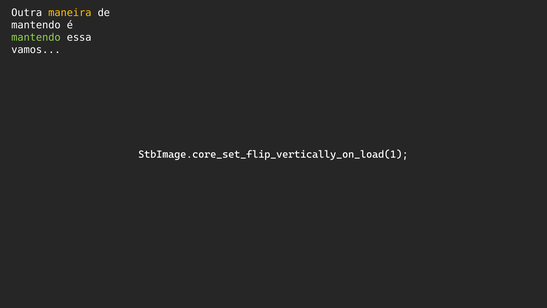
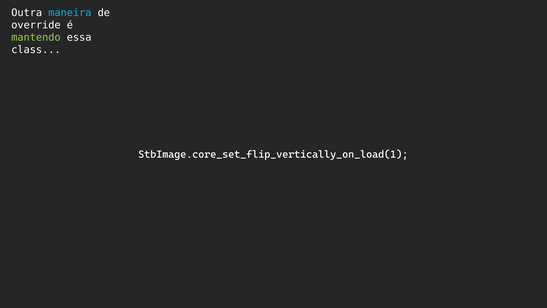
maneira colour: yellow -> light blue
mantendo at (36, 25): mantendo -> override
vamos: vamos -> class
